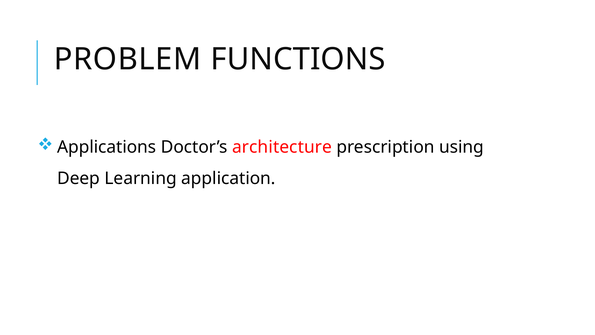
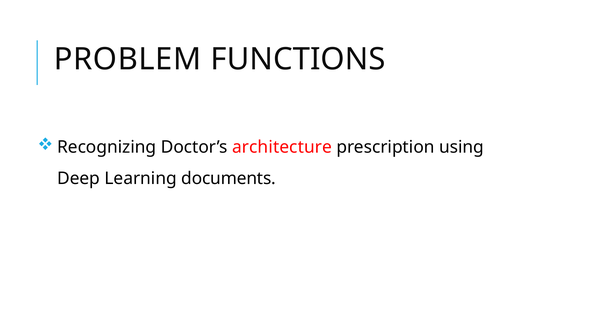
Applications: Applications -> Recognizing
application: application -> documents
